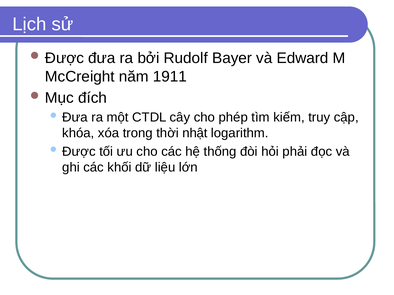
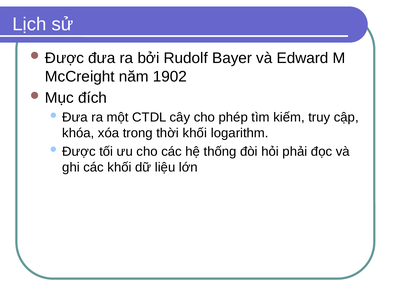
1911: 1911 -> 1902
thời nhật: nhật -> khối
